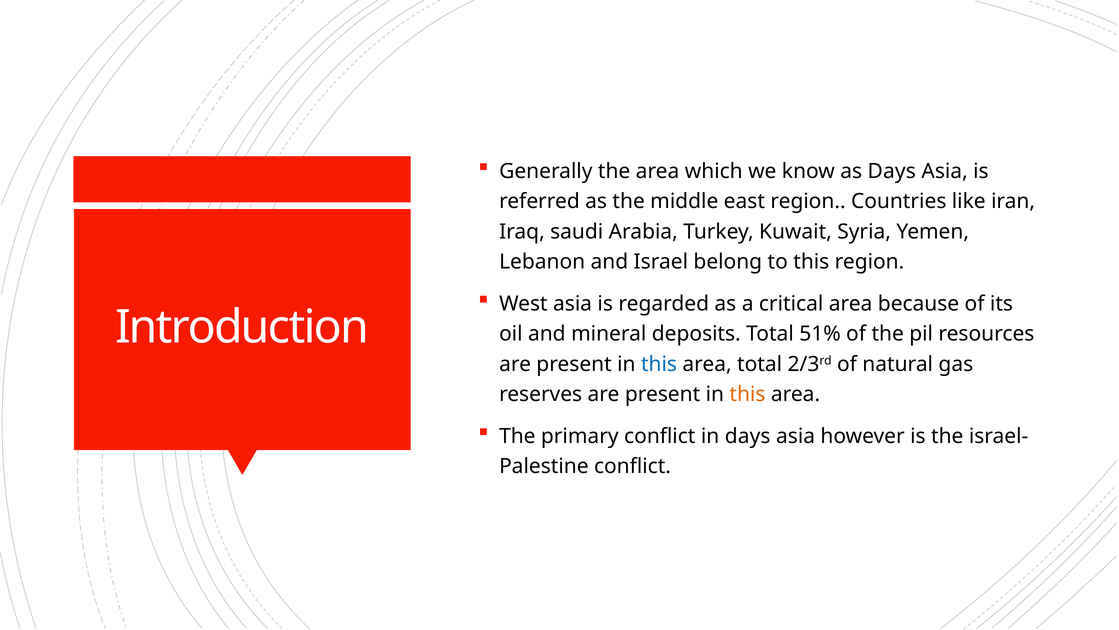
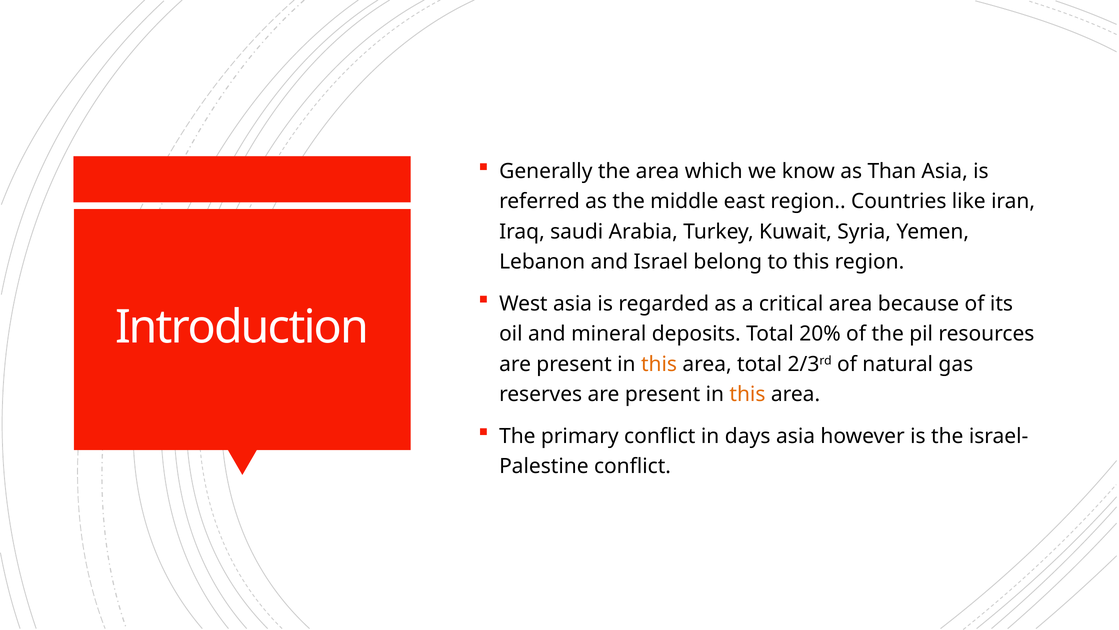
as Days: Days -> Than
51%: 51% -> 20%
this at (659, 364) colour: blue -> orange
